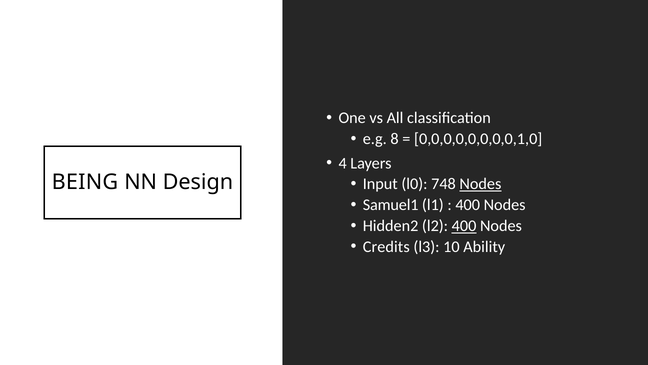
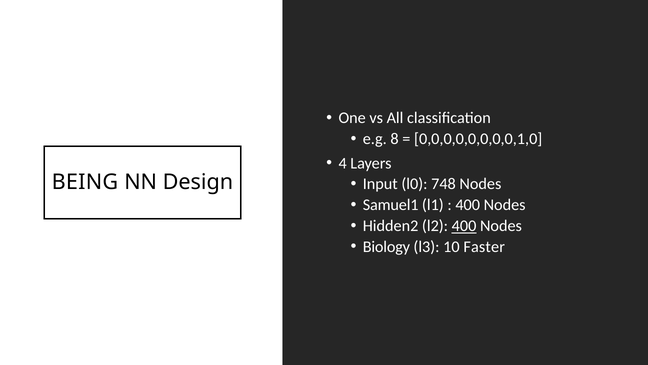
Nodes at (480, 184) underline: present -> none
Credits: Credits -> Biology
Ability: Ability -> Faster
